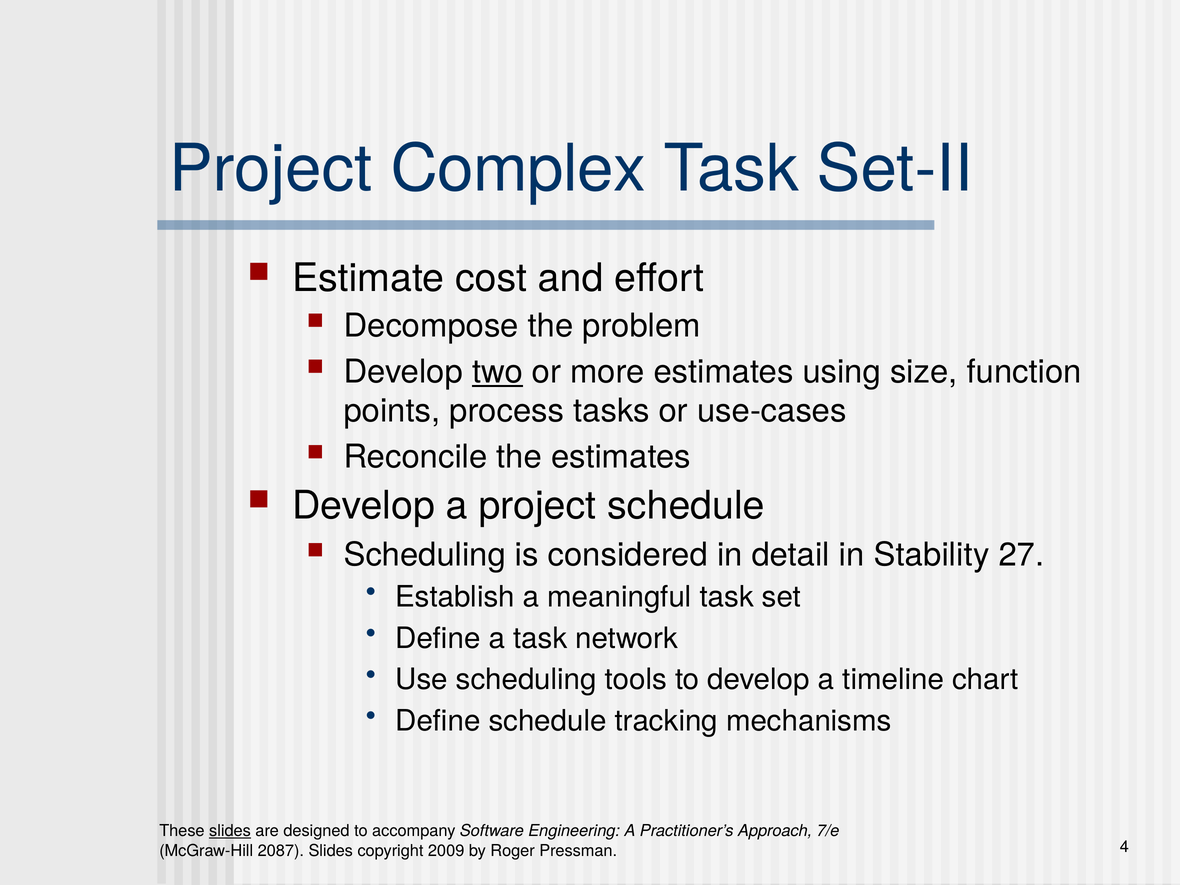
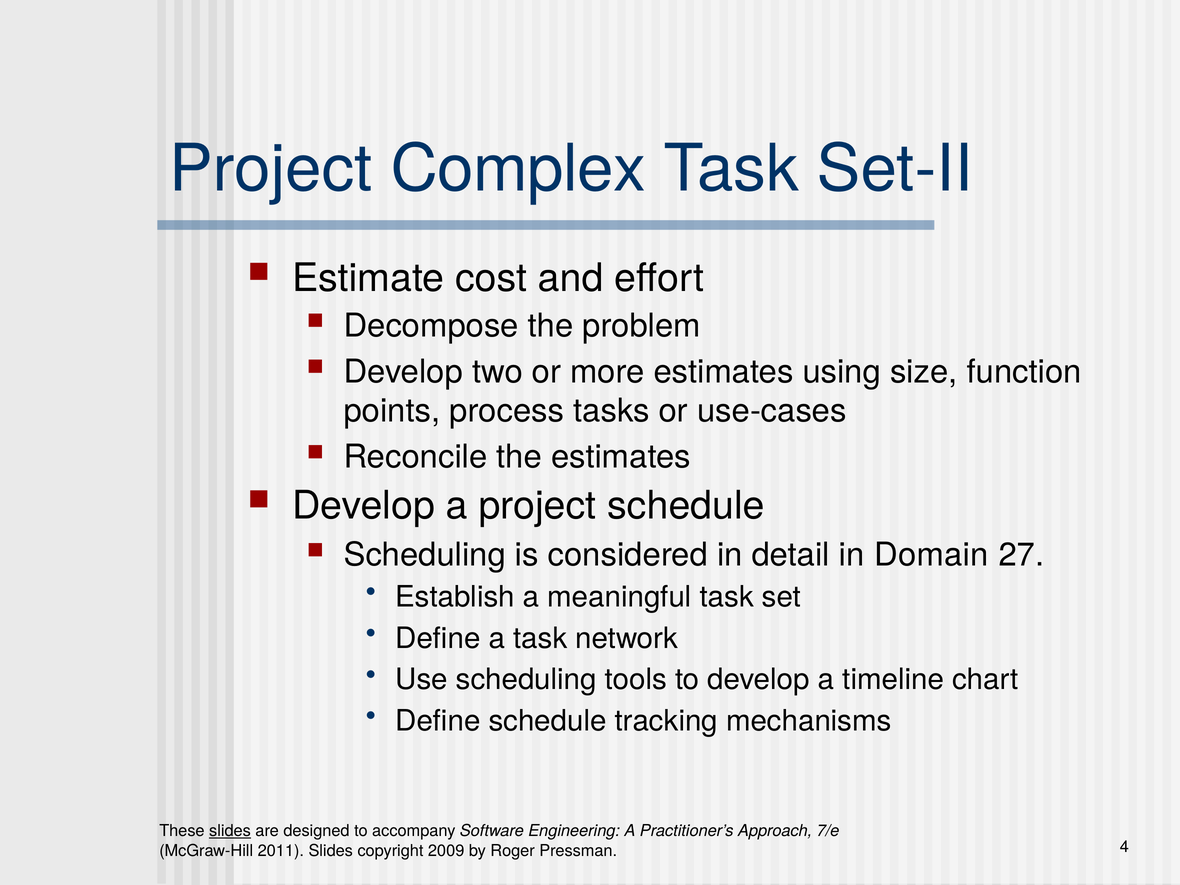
two underline: present -> none
Stability: Stability -> Domain
2087: 2087 -> 2011
